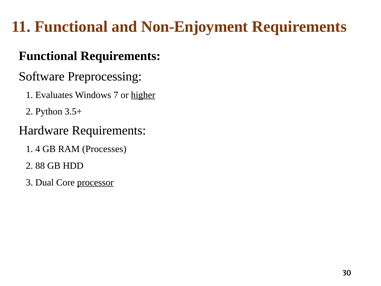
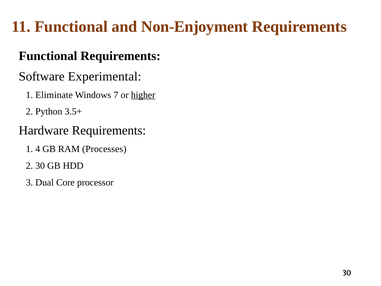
Preprocessing: Preprocessing -> Experimental
Evaluates: Evaluates -> Eliminate
2 88: 88 -> 30
processor underline: present -> none
